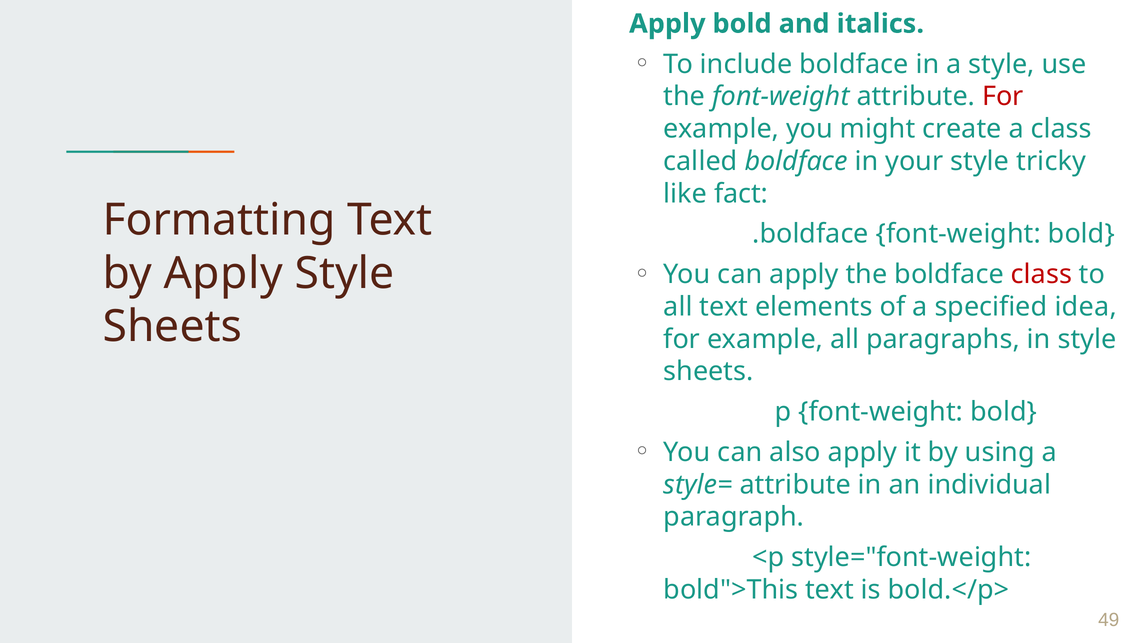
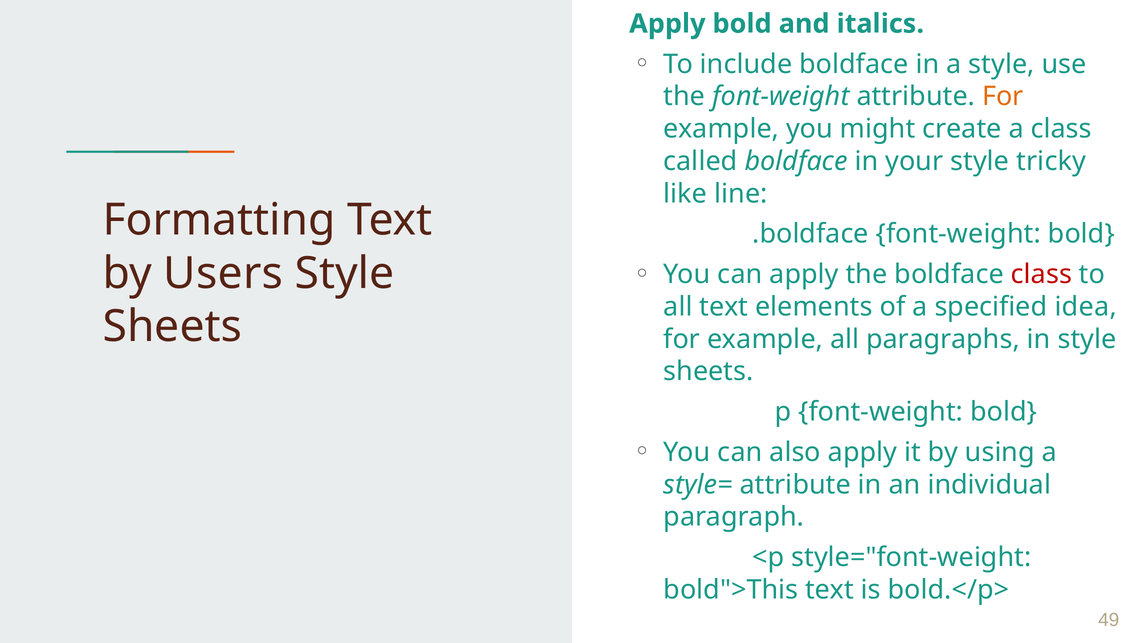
For at (1003, 97) colour: red -> orange
fact: fact -> line
by Apply: Apply -> Users
